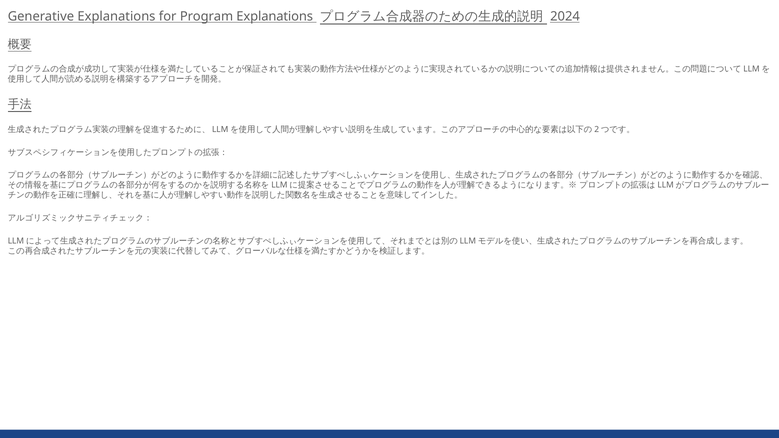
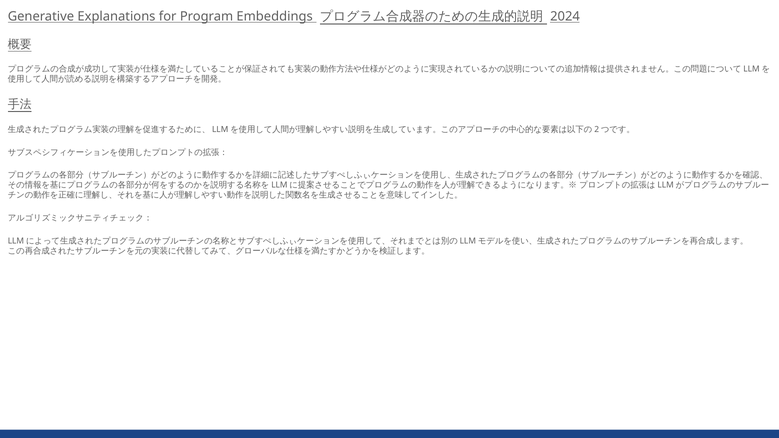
Program Explanations: Explanations -> Embeddings
